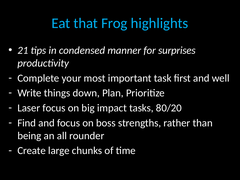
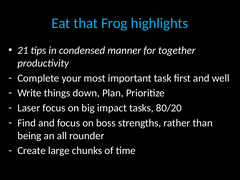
surprises: surprises -> together
